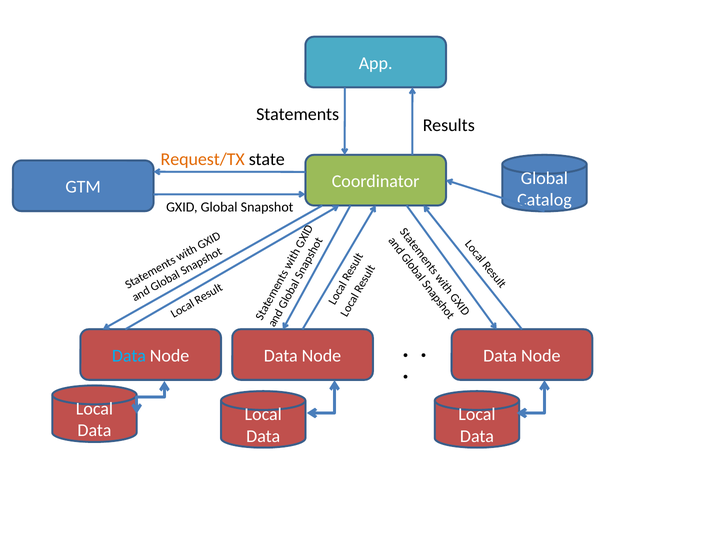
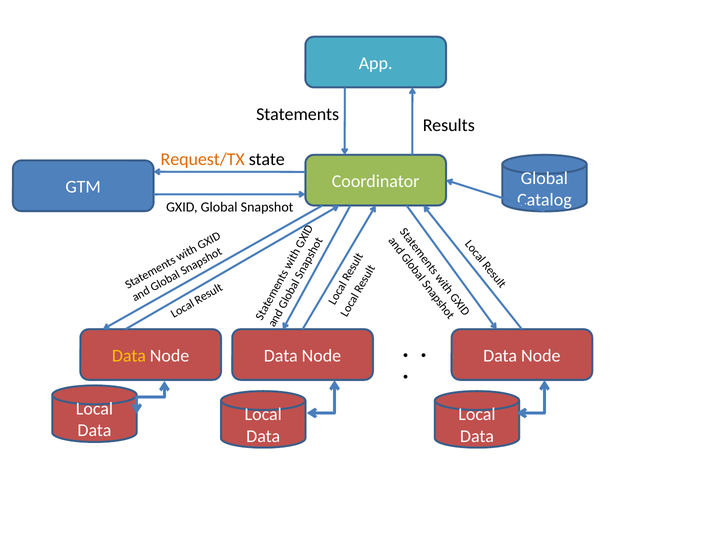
Data at (129, 356) colour: light blue -> yellow
